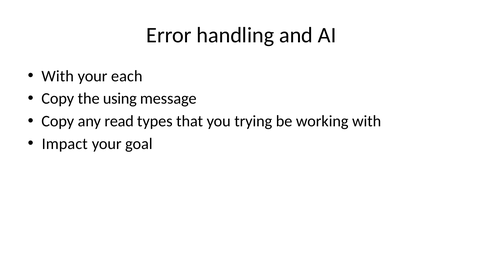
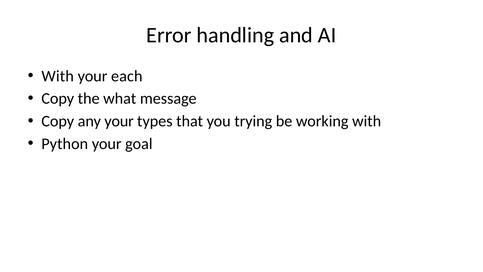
using: using -> what
any read: read -> your
Impact: Impact -> Python
